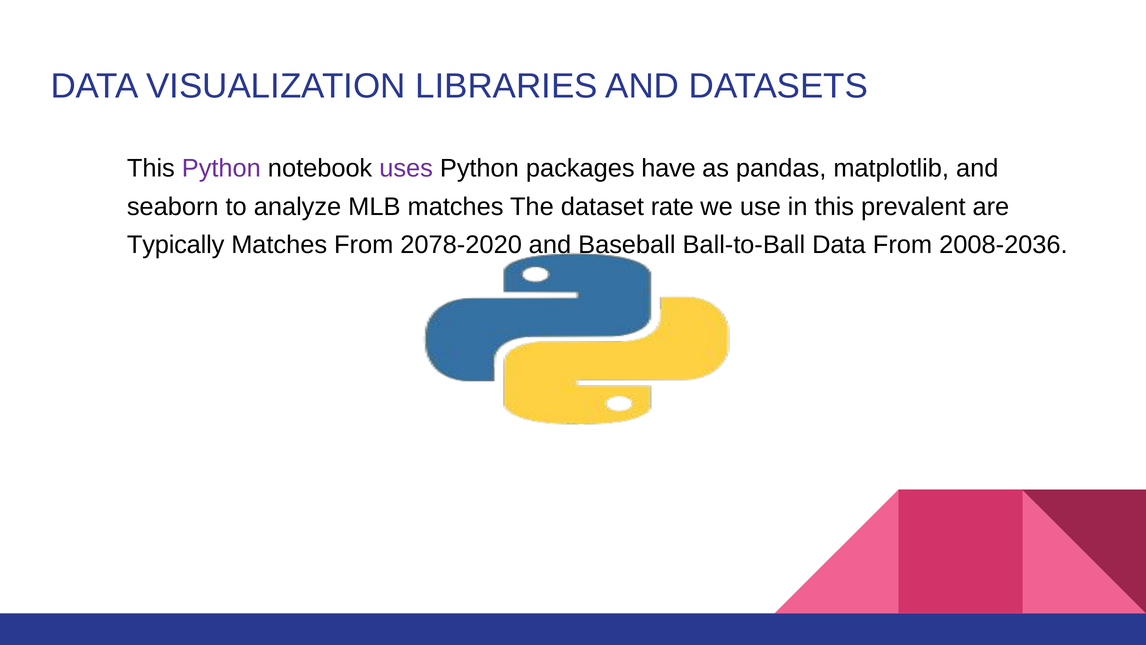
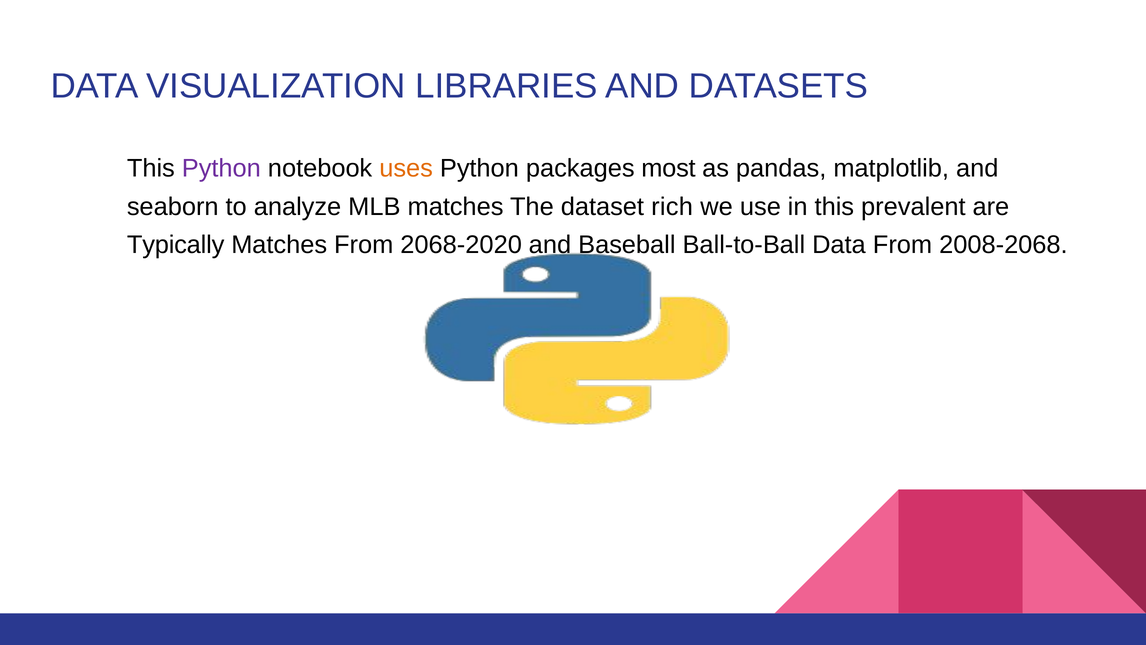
uses colour: purple -> orange
have: have -> most
rate: rate -> rich
2078-2020: 2078-2020 -> 2068-2020
2008-2036: 2008-2036 -> 2008-2068
